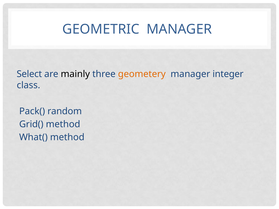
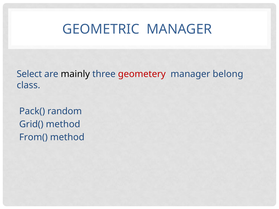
geometery colour: orange -> red
integer: integer -> belong
What(: What( -> From(
